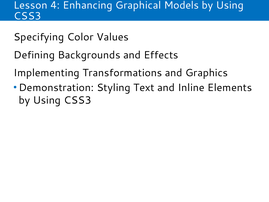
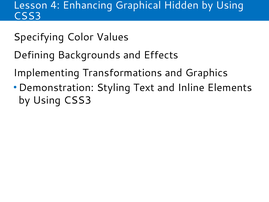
Models: Models -> Hidden
